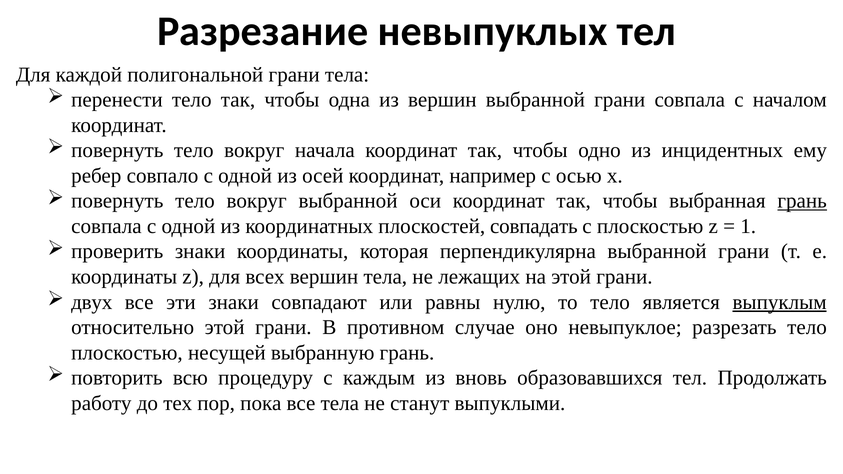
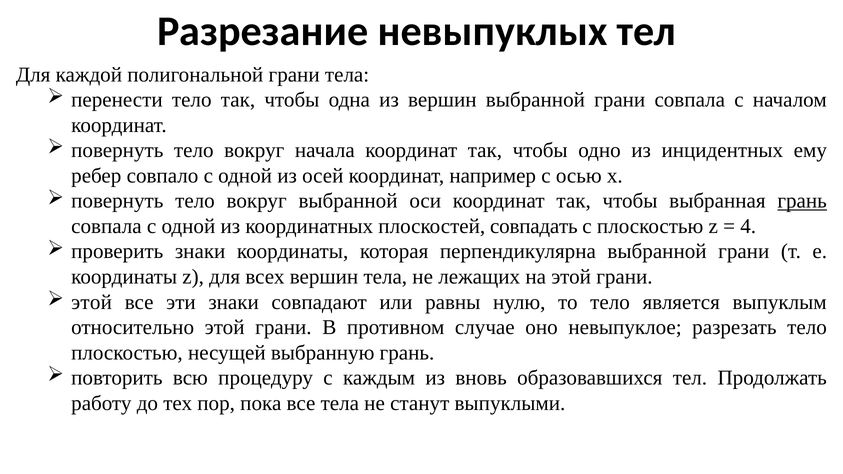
1: 1 -> 4
двух at (92, 302): двух -> этой
выпуклым underline: present -> none
